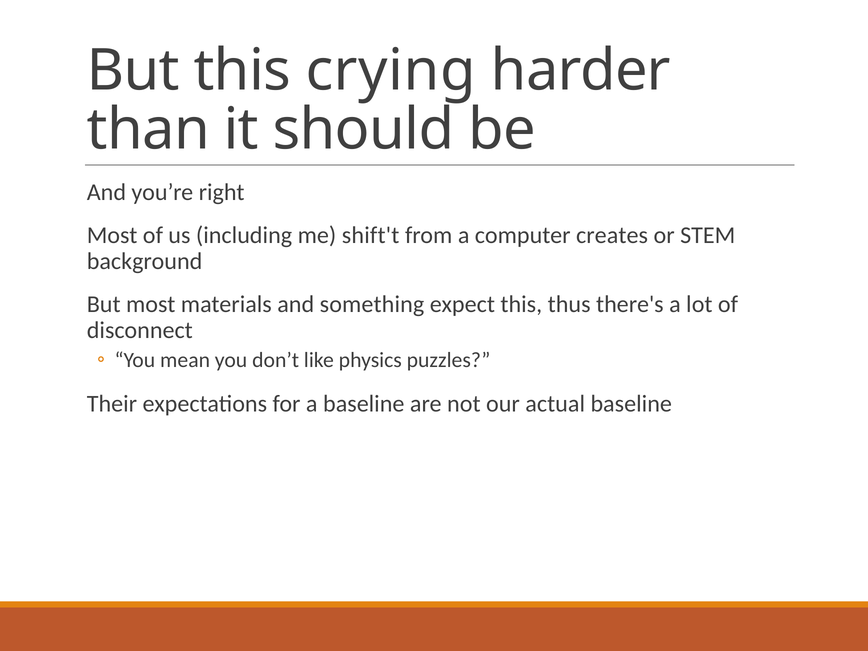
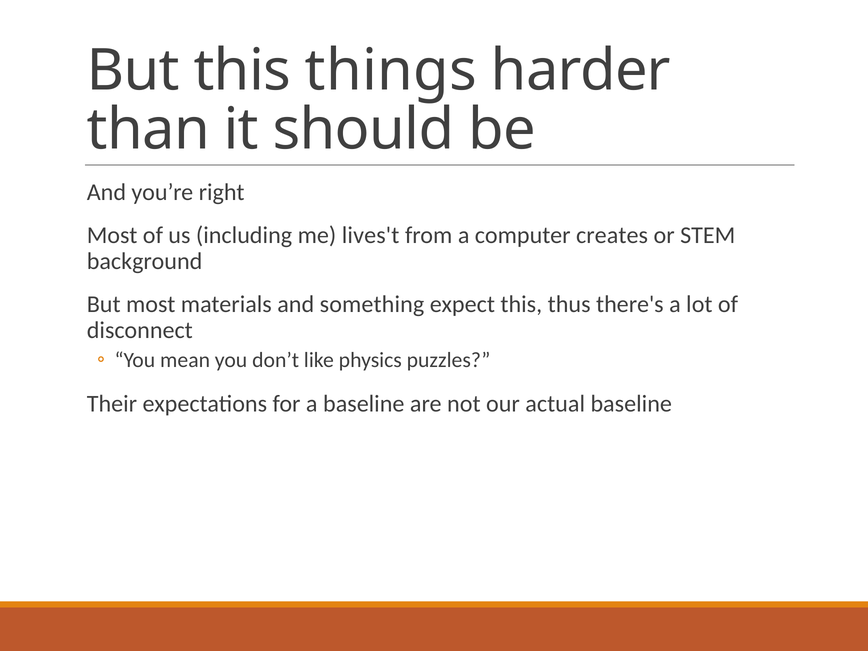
crying: crying -> things
shift't: shift't -> lives't
